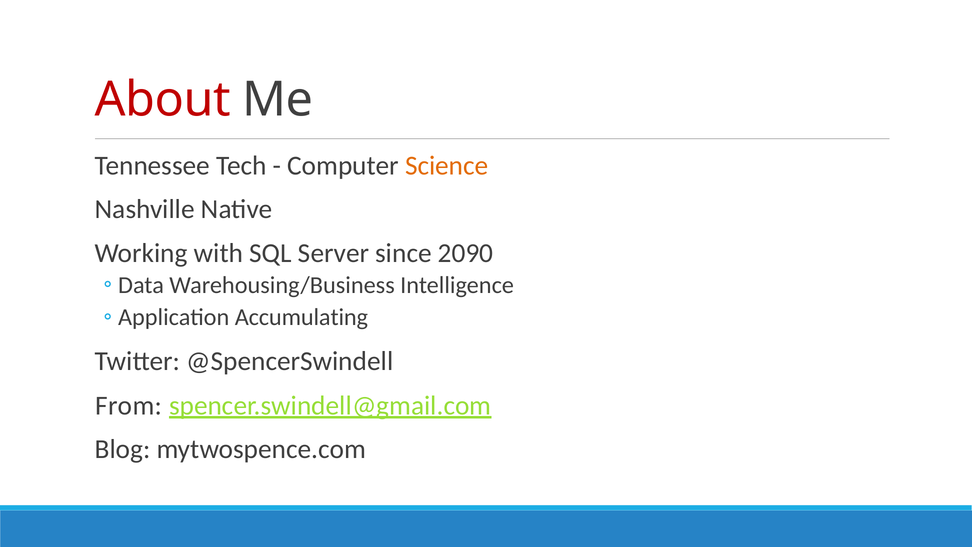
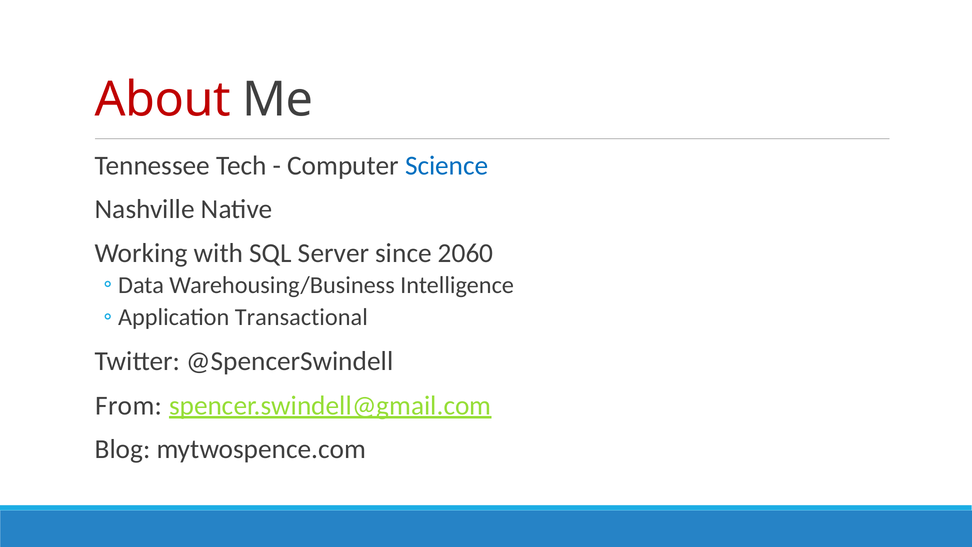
Science colour: orange -> blue
2090: 2090 -> 2060
Accumulating: Accumulating -> Transactional
